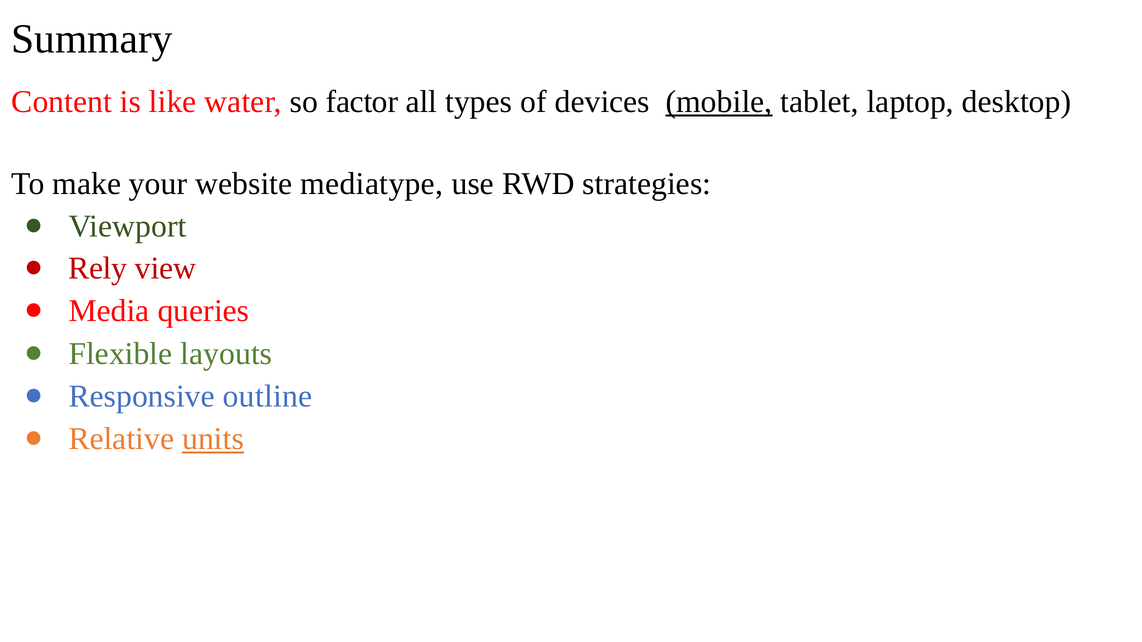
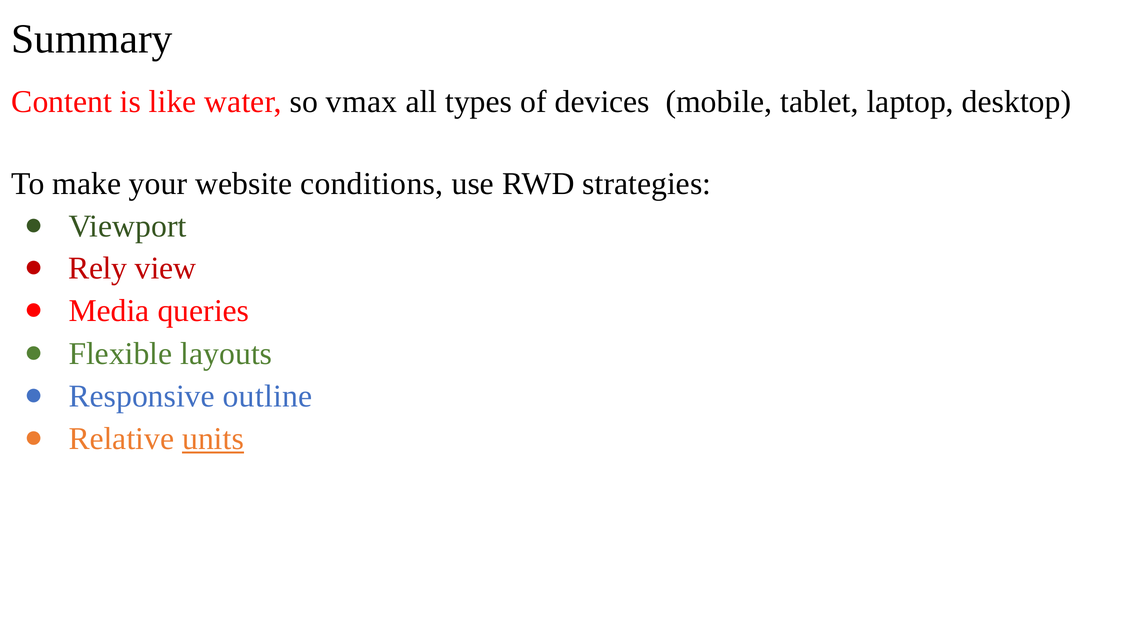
factor: factor -> vmax
mobile underline: present -> none
mediatype: mediatype -> conditions
